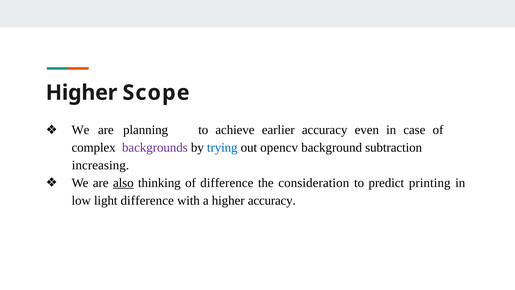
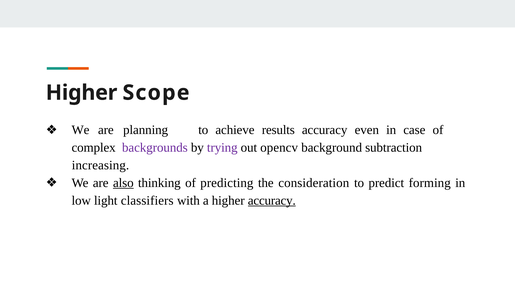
earlier: earlier -> results
trying colour: blue -> purple
of difference: difference -> predicting
printing: printing -> forming
light difference: difference -> classifiers
accuracy at (272, 200) underline: none -> present
